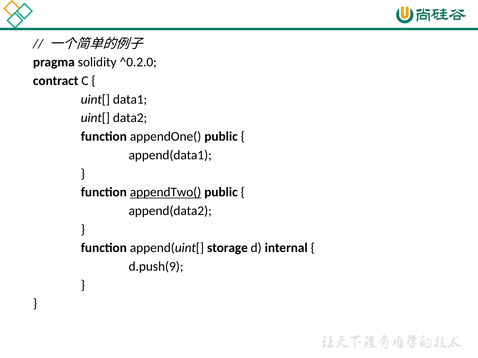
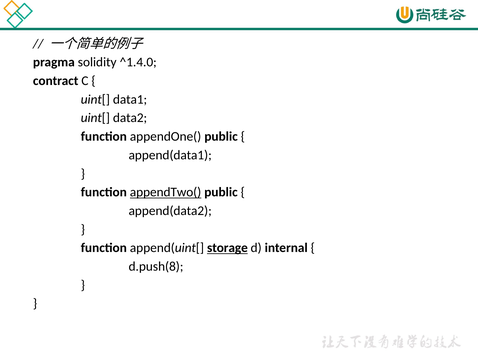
^0.2.0: ^0.2.0 -> ^1.4.0
storage underline: none -> present
d.push(9: d.push(9 -> d.push(8
